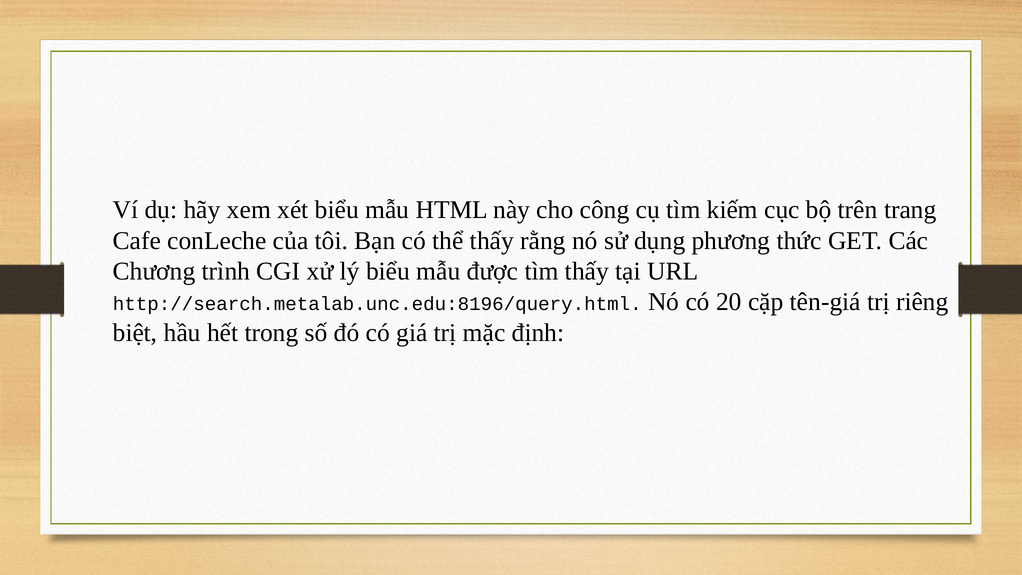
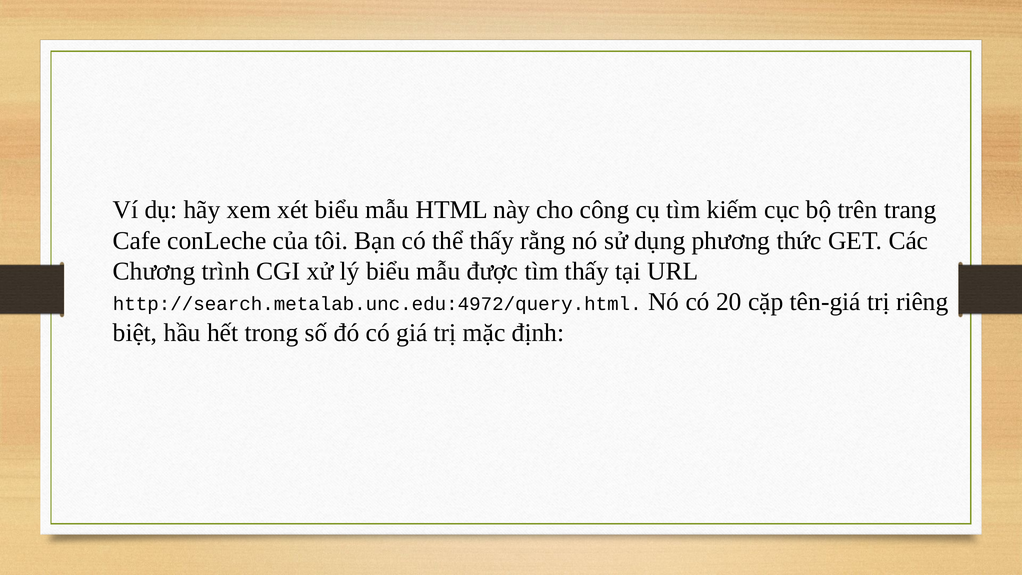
http://search.metalab.unc.edu:8196/query.html: http://search.metalab.unc.edu:8196/query.html -> http://search.metalab.unc.edu:4972/query.html
